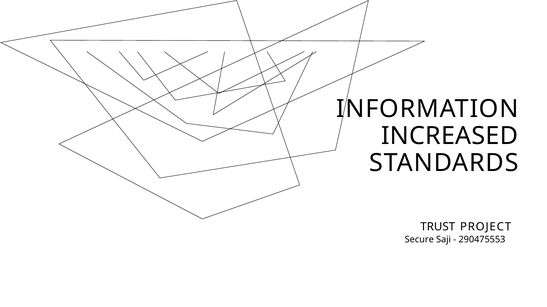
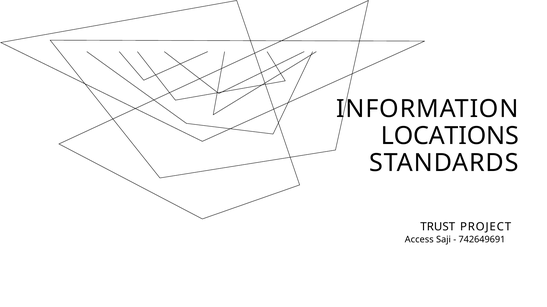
INCREASED: INCREASED -> LOCATIONS
Secure: Secure -> Access
290475553: 290475553 -> 742649691
